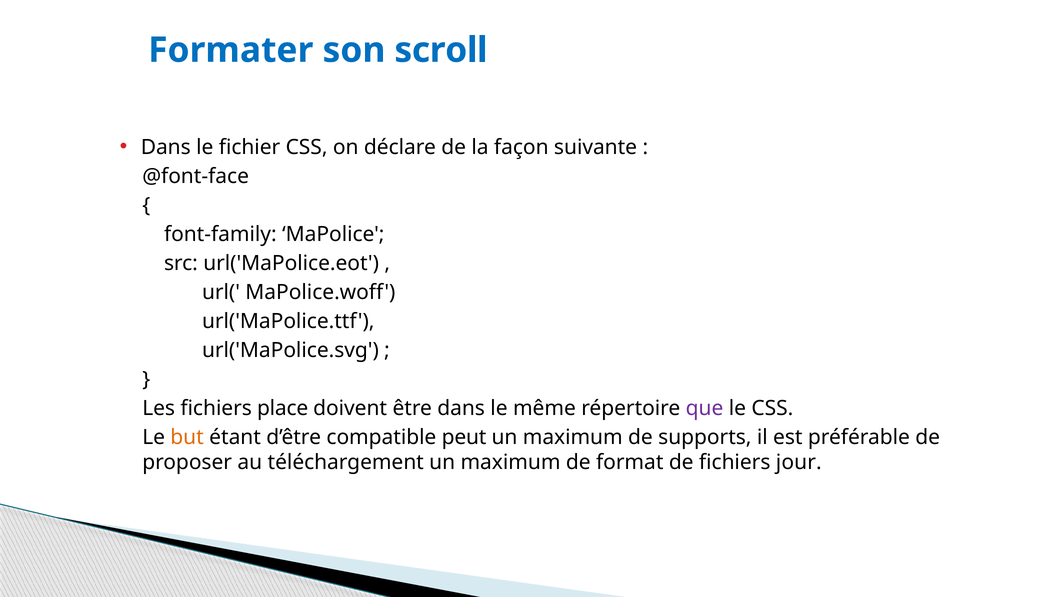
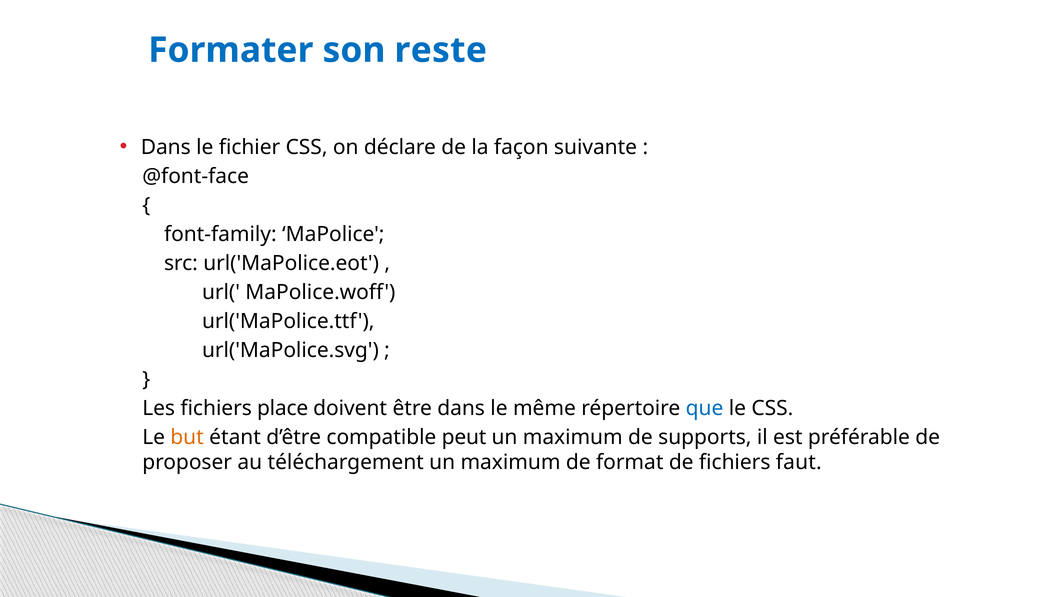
scroll: scroll -> reste
que colour: purple -> blue
jour: jour -> faut
